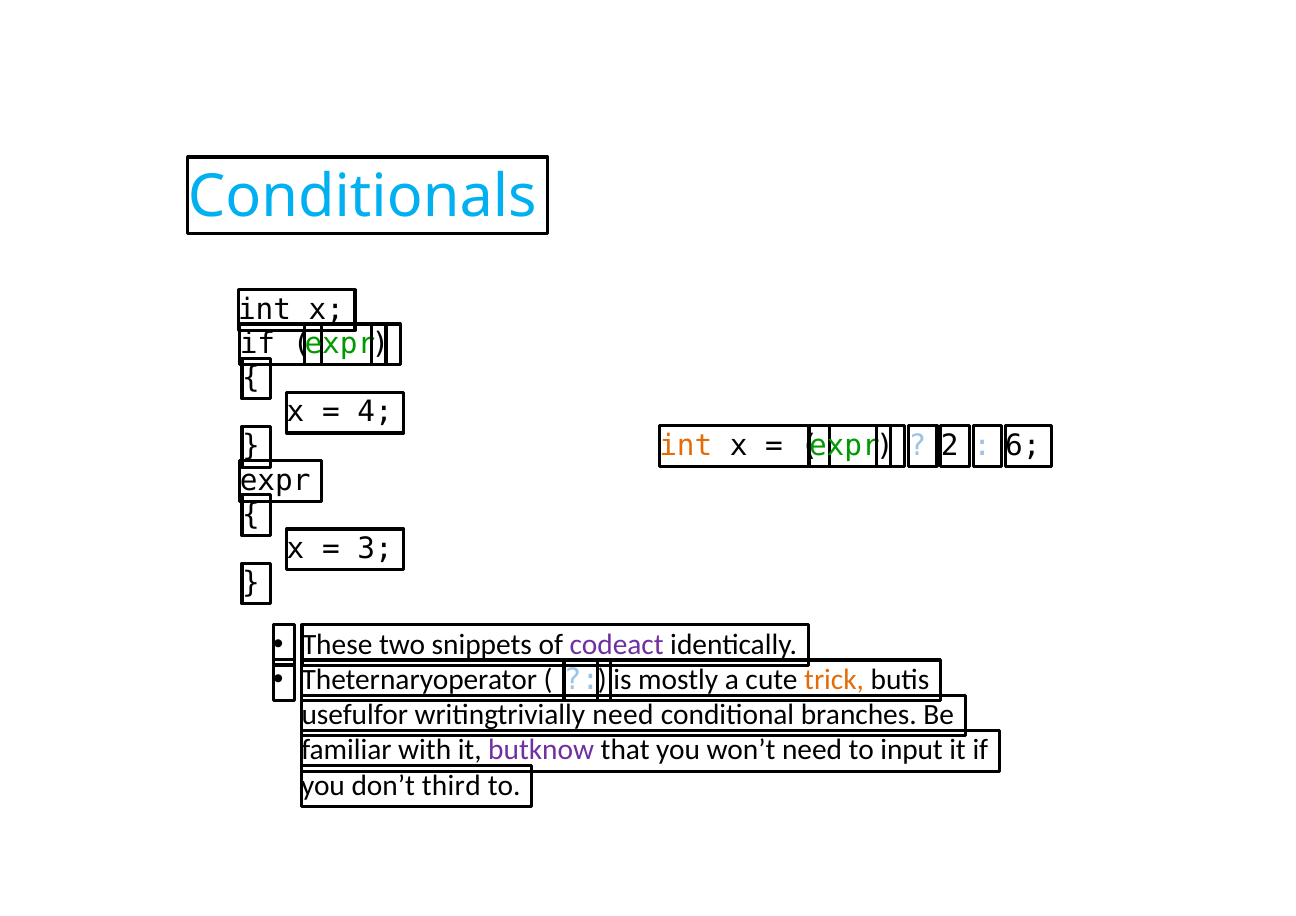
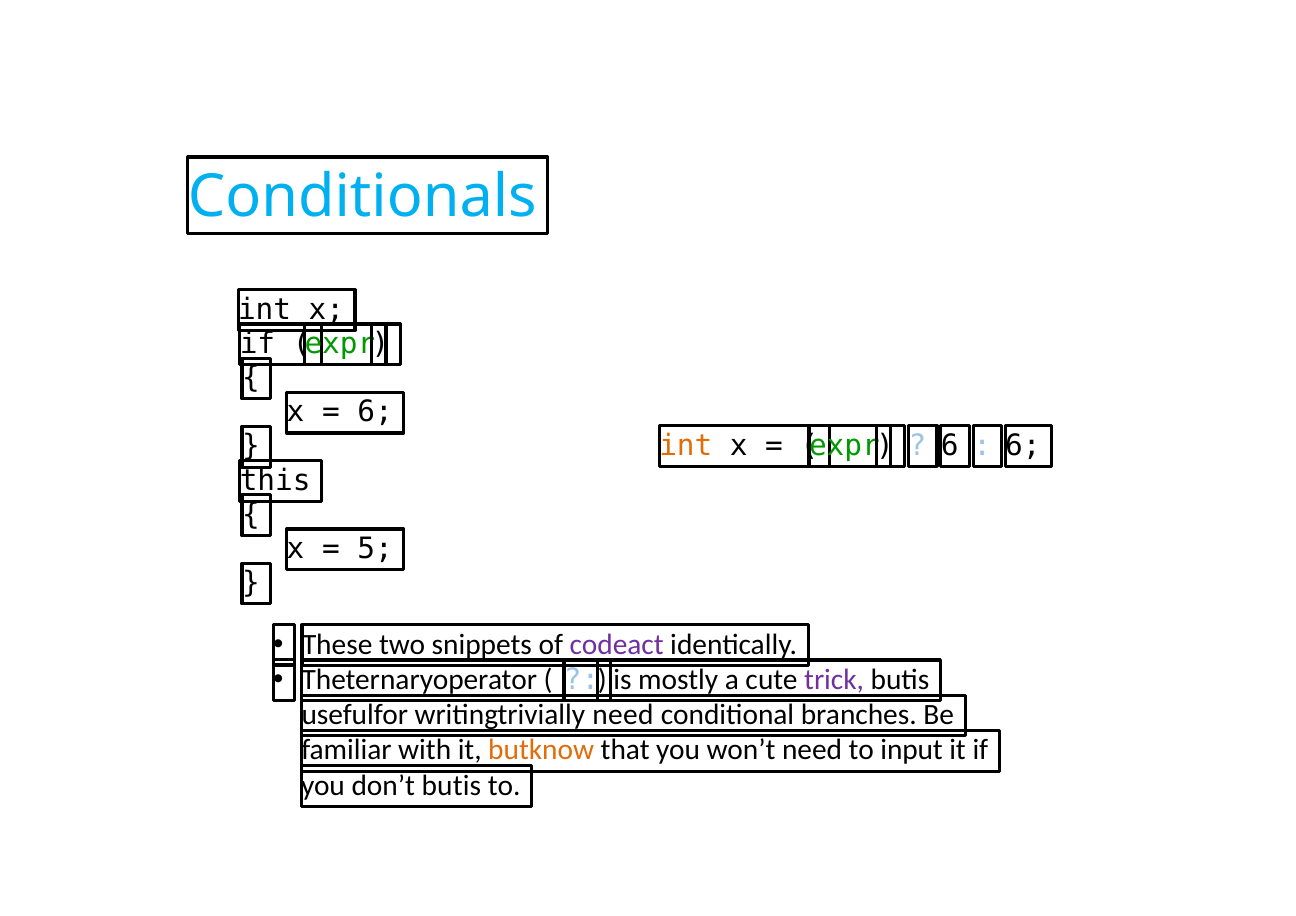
4 at (375, 412): 4 -> 6
2 at (950, 445): 2 -> 6
expr at (275, 480): expr -> this
3: 3 -> 5
trick colour: orange -> purple
butknow colour: purple -> orange
don’t third: third -> butis
